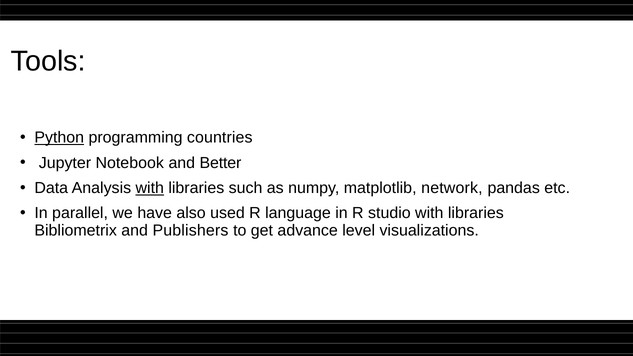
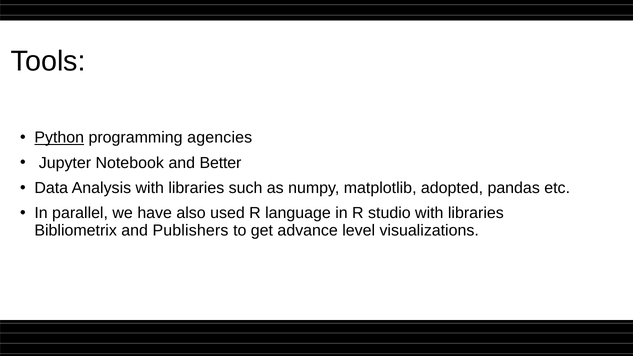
countries: countries -> agencies
with at (150, 188) underline: present -> none
network: network -> adopted
